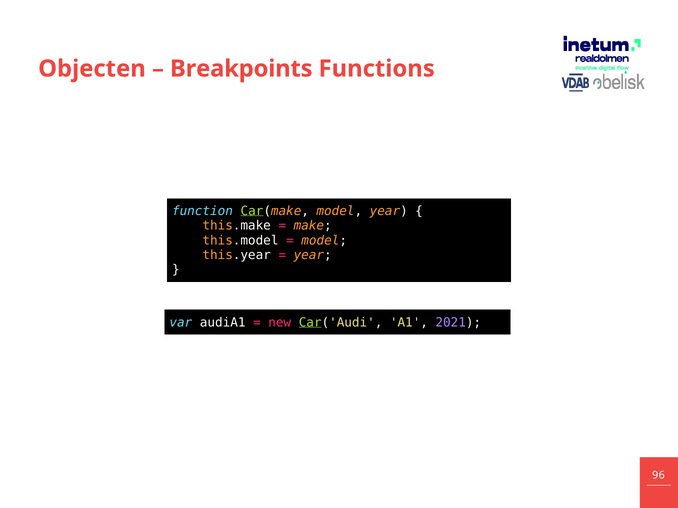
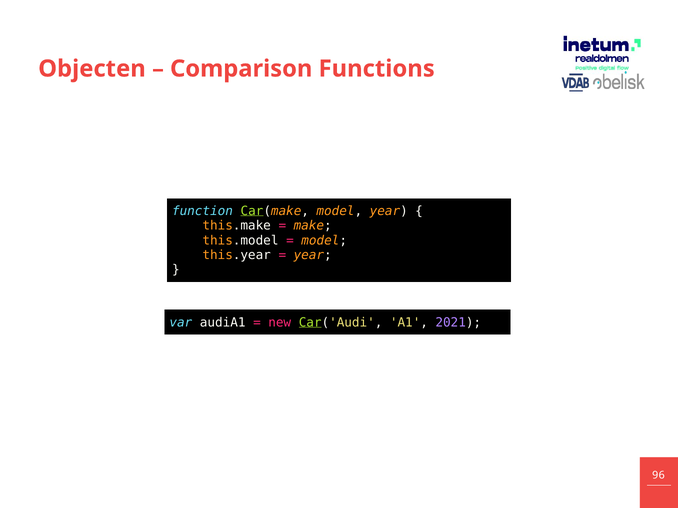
Breakpoints: Breakpoints -> Comparison
